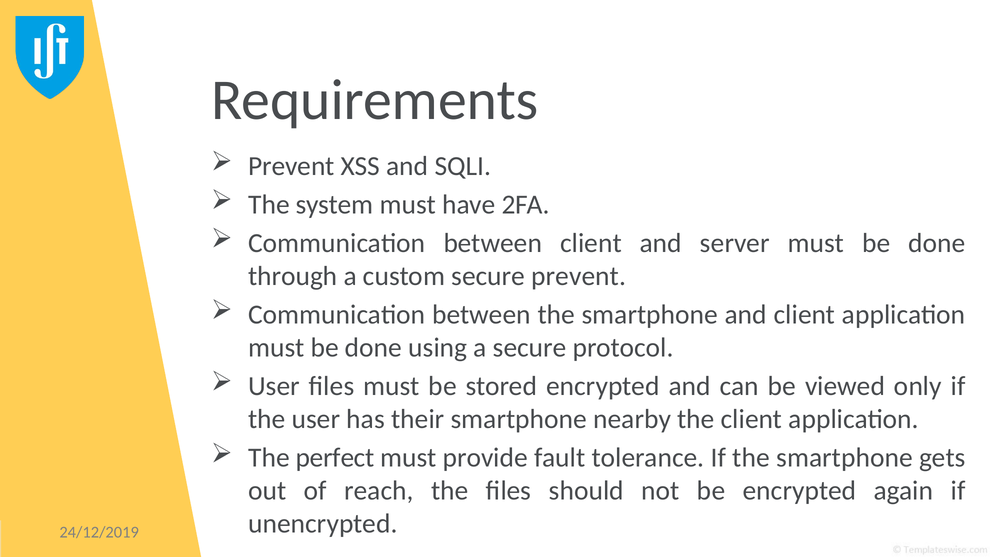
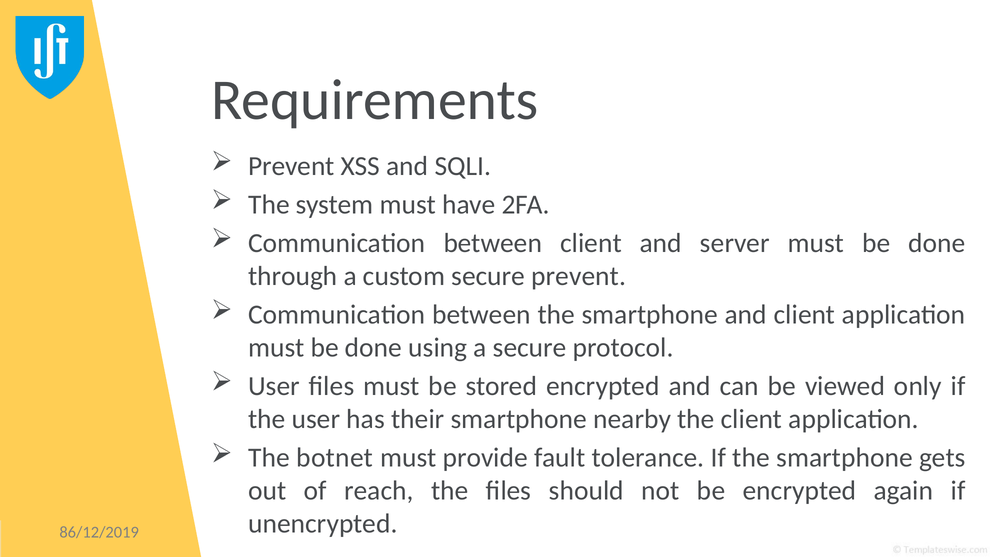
perfect: perfect -> botnet
24/12/2019: 24/12/2019 -> 86/12/2019
